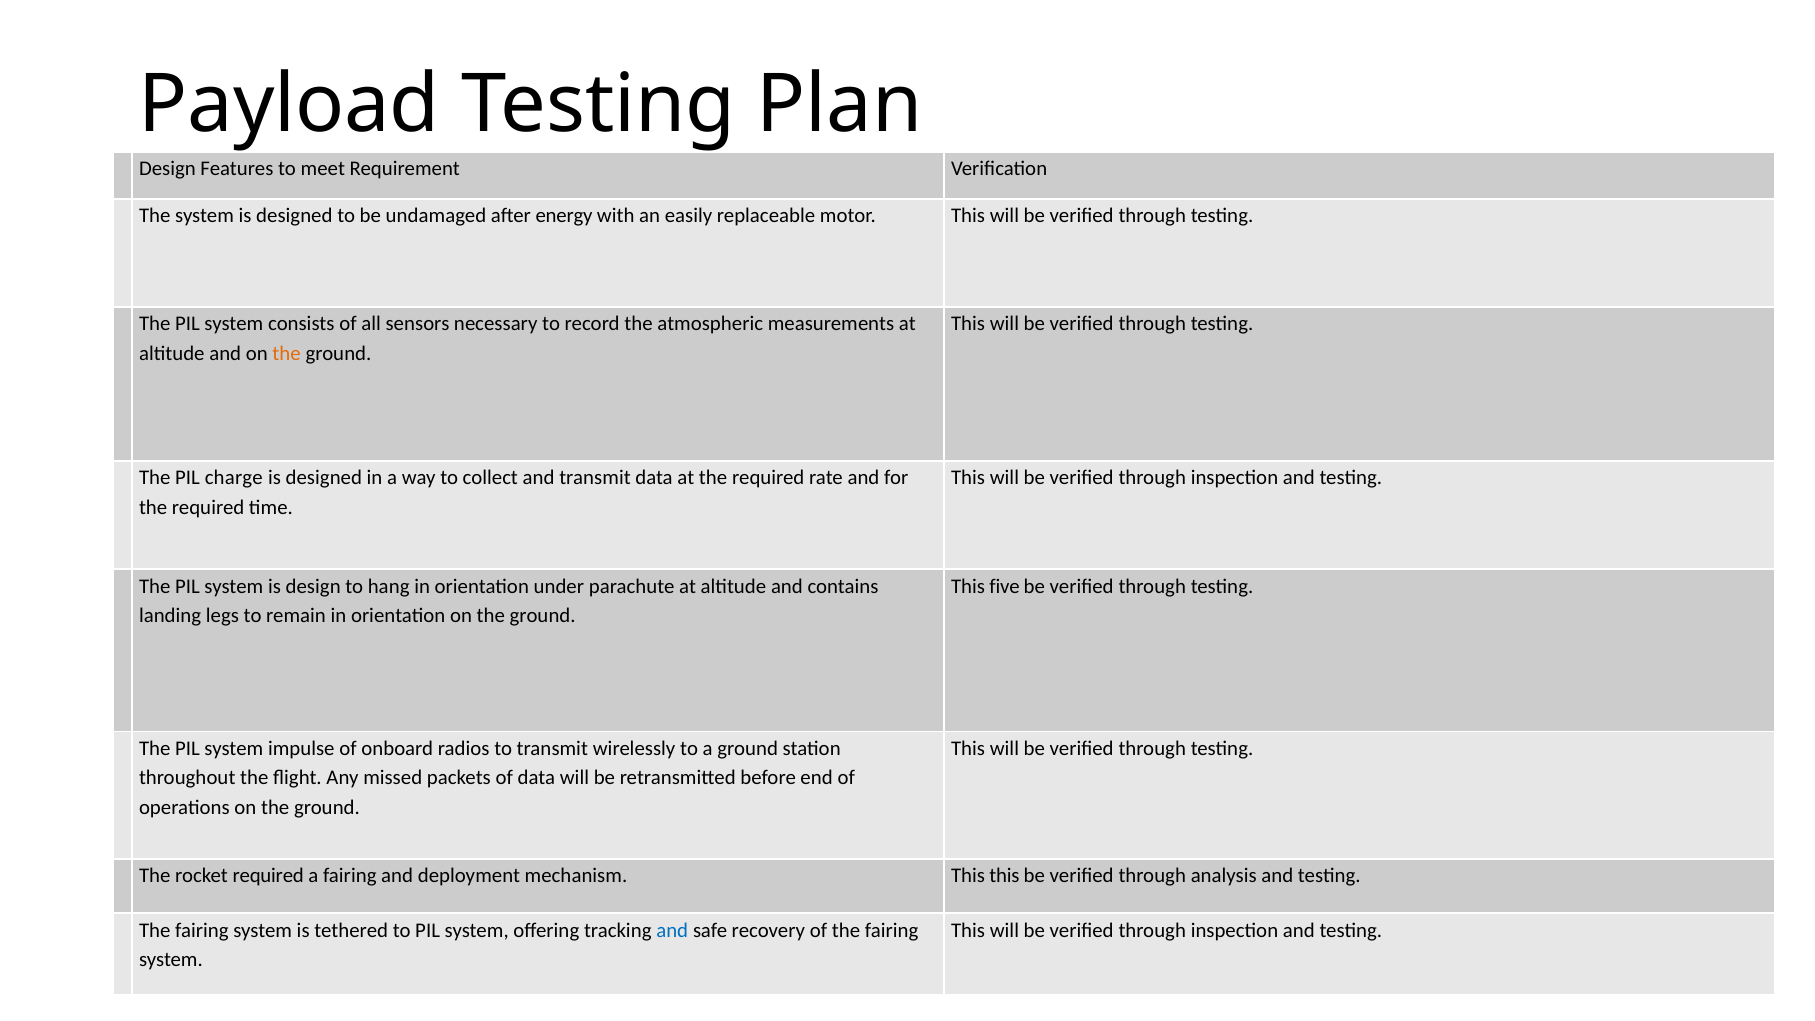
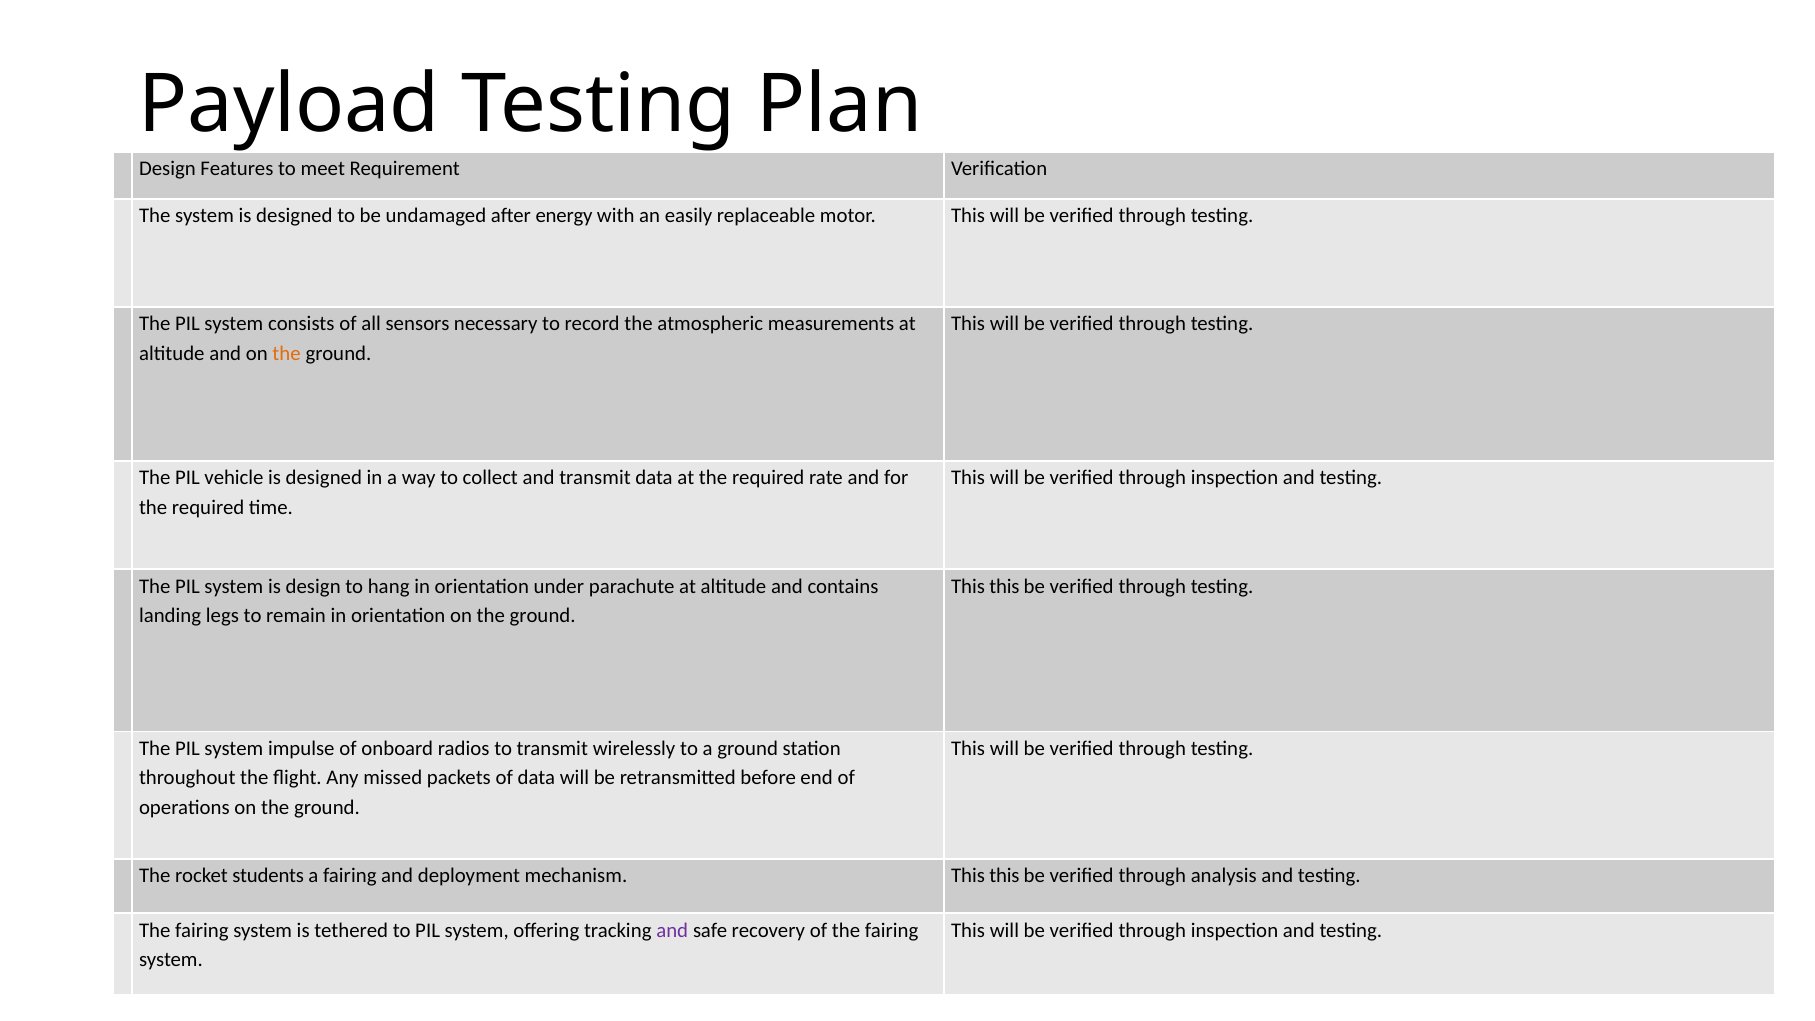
charge: charge -> vehicle
five at (1005, 586): five -> this
rocket required: required -> students
and at (672, 930) colour: blue -> purple
